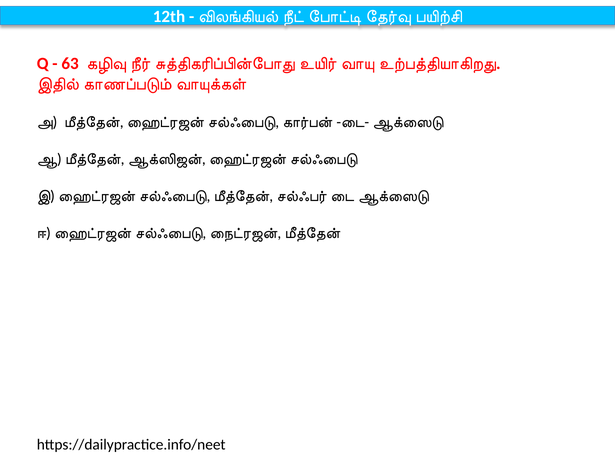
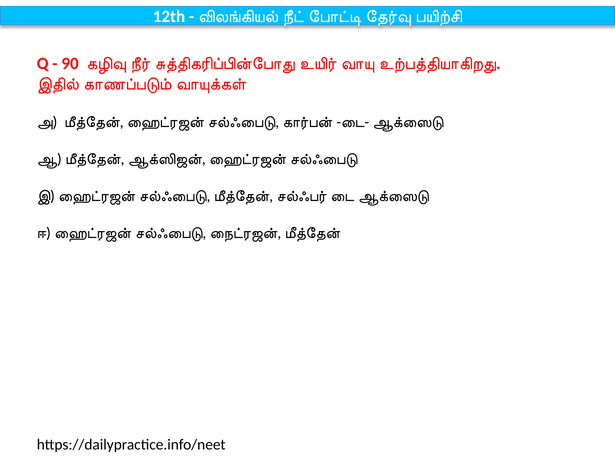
63: 63 -> 90
